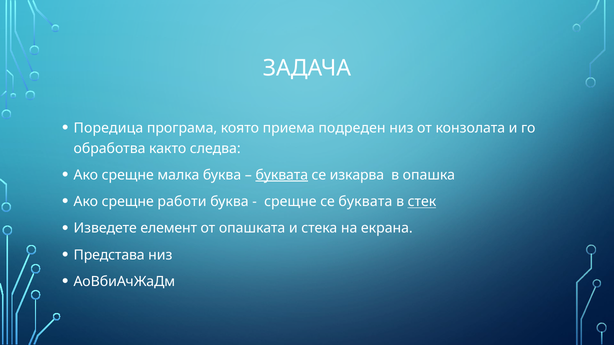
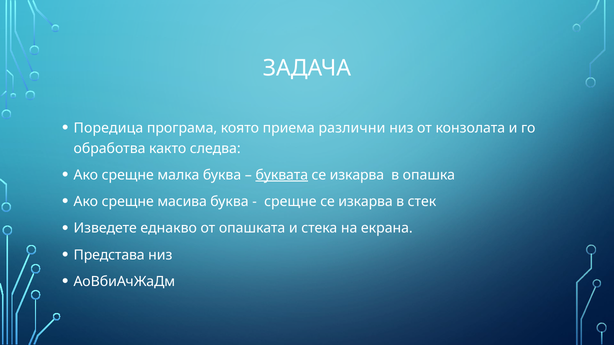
подреден: подреден -> различни
работи: работи -> масива
буквата at (365, 202): буквата -> изкарва
стек underline: present -> none
елемент: елемент -> еднакво
